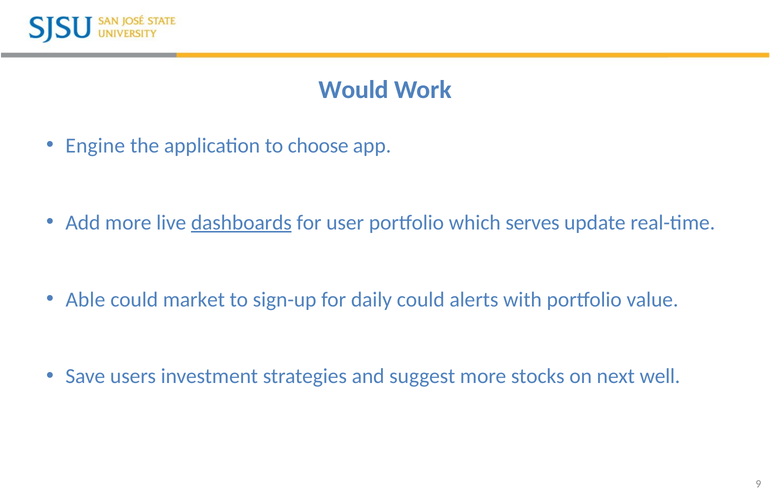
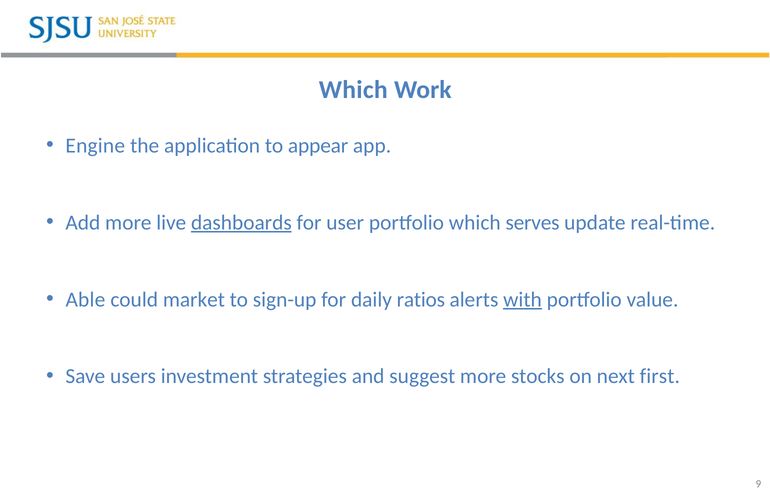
Would at (353, 90): Would -> Which
choose: choose -> appear
daily could: could -> ratios
with underline: none -> present
well: well -> first
